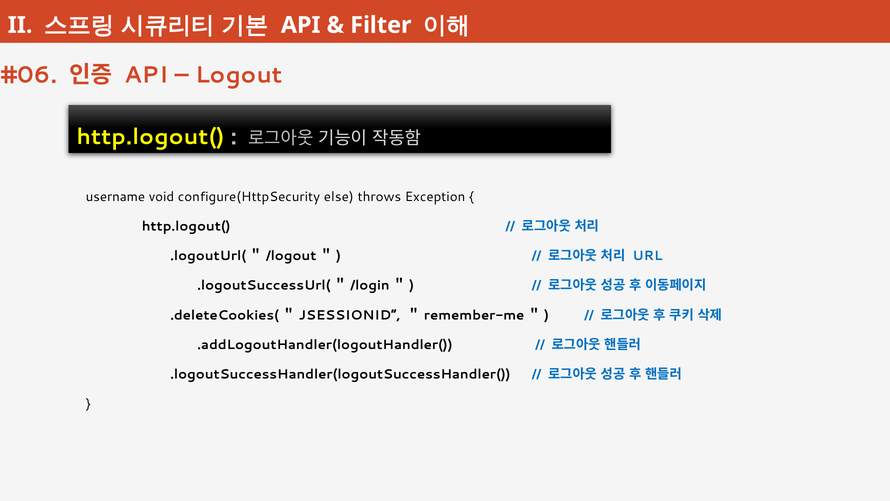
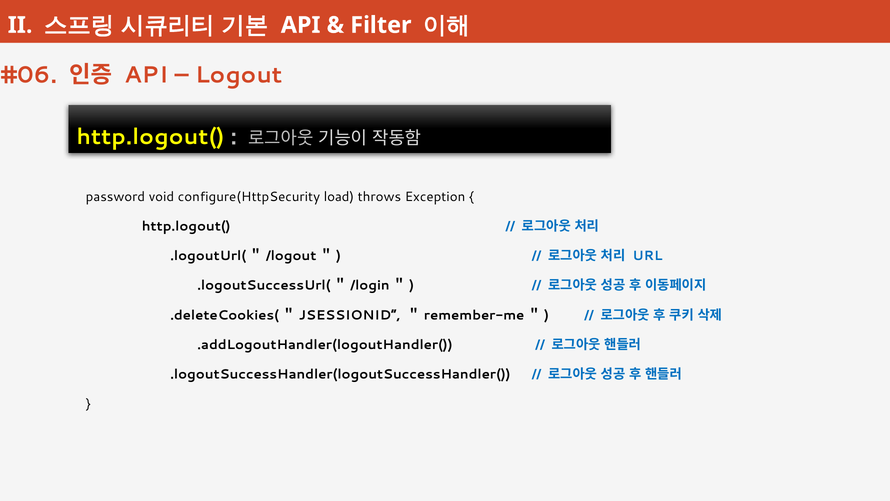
username: username -> password
else: else -> load
